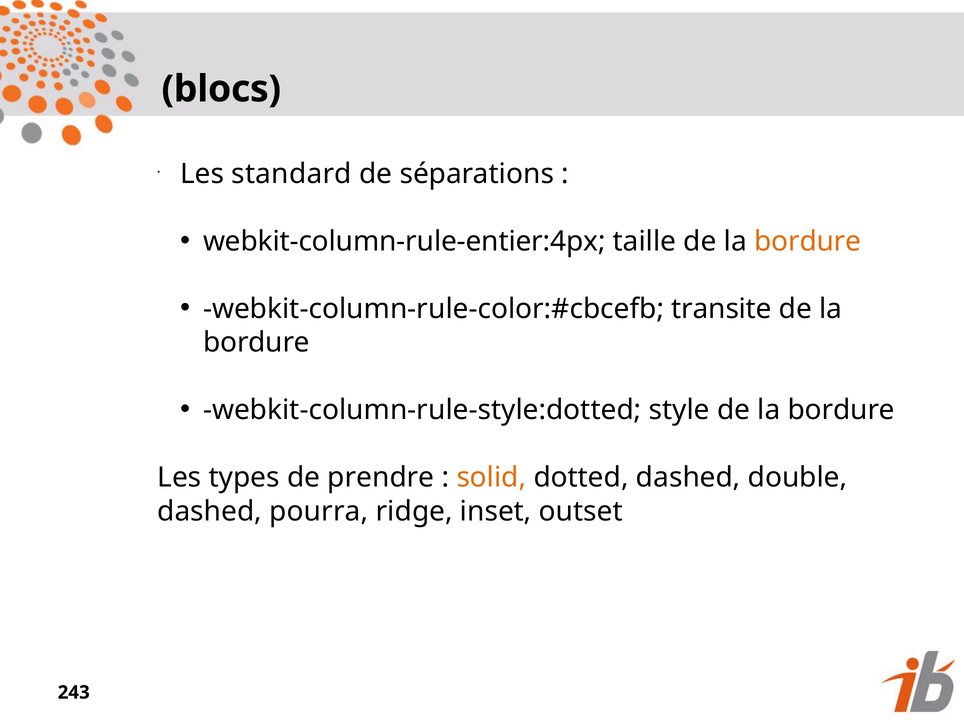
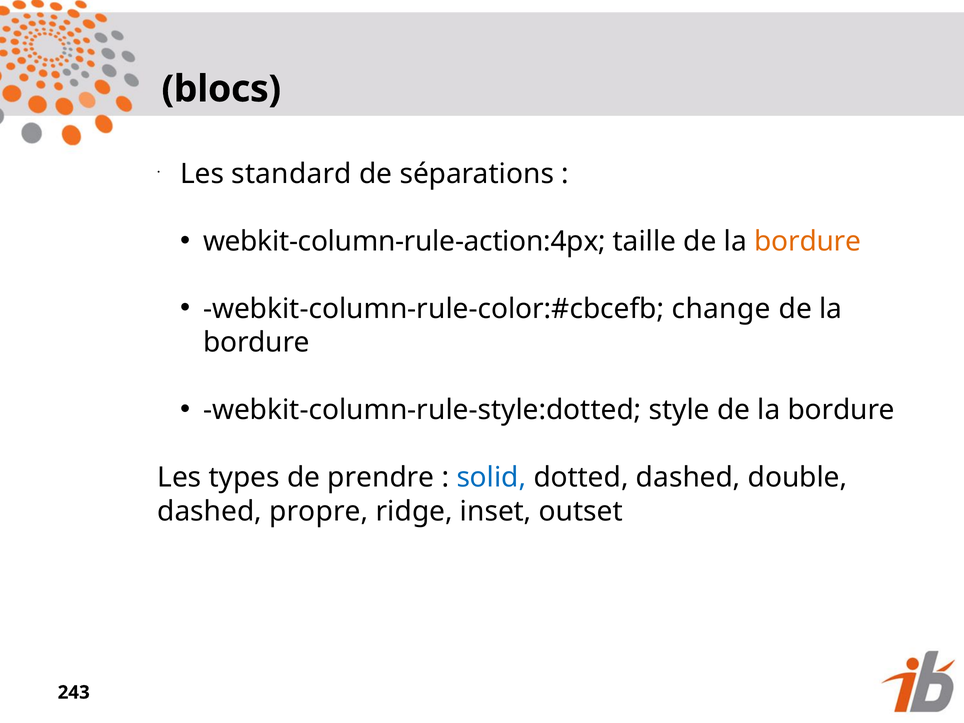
webkit-column-rule-entier:4px: webkit-column-rule-entier:4px -> webkit-column-rule-action:4px
transite: transite -> change
solid colour: orange -> blue
pourra: pourra -> propre
